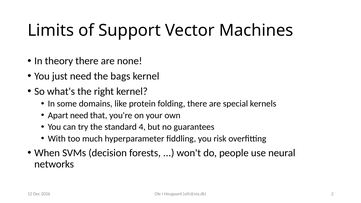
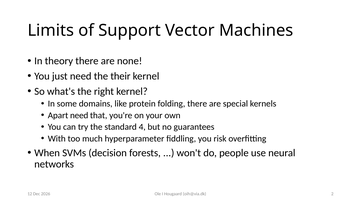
bags: bags -> their
